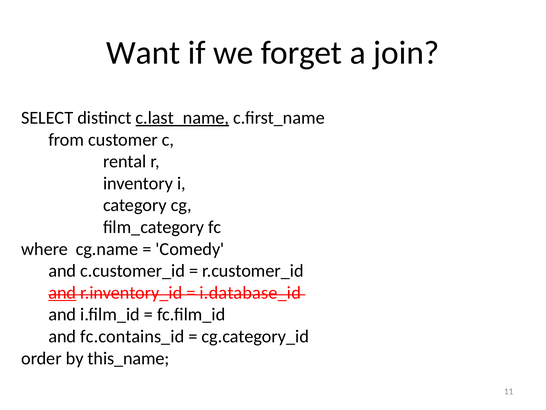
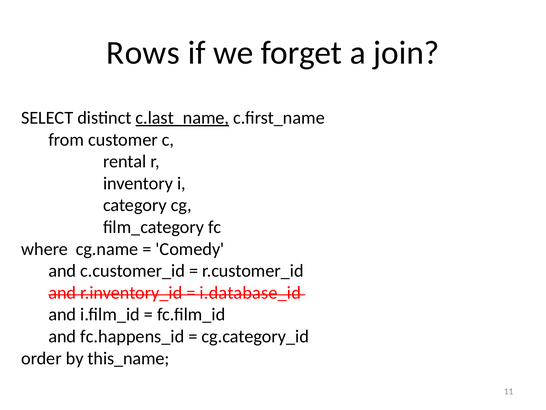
Want: Want -> Rows
and at (62, 292) underline: present -> none
fc.contains_id: fc.contains_id -> fc.happens_id
